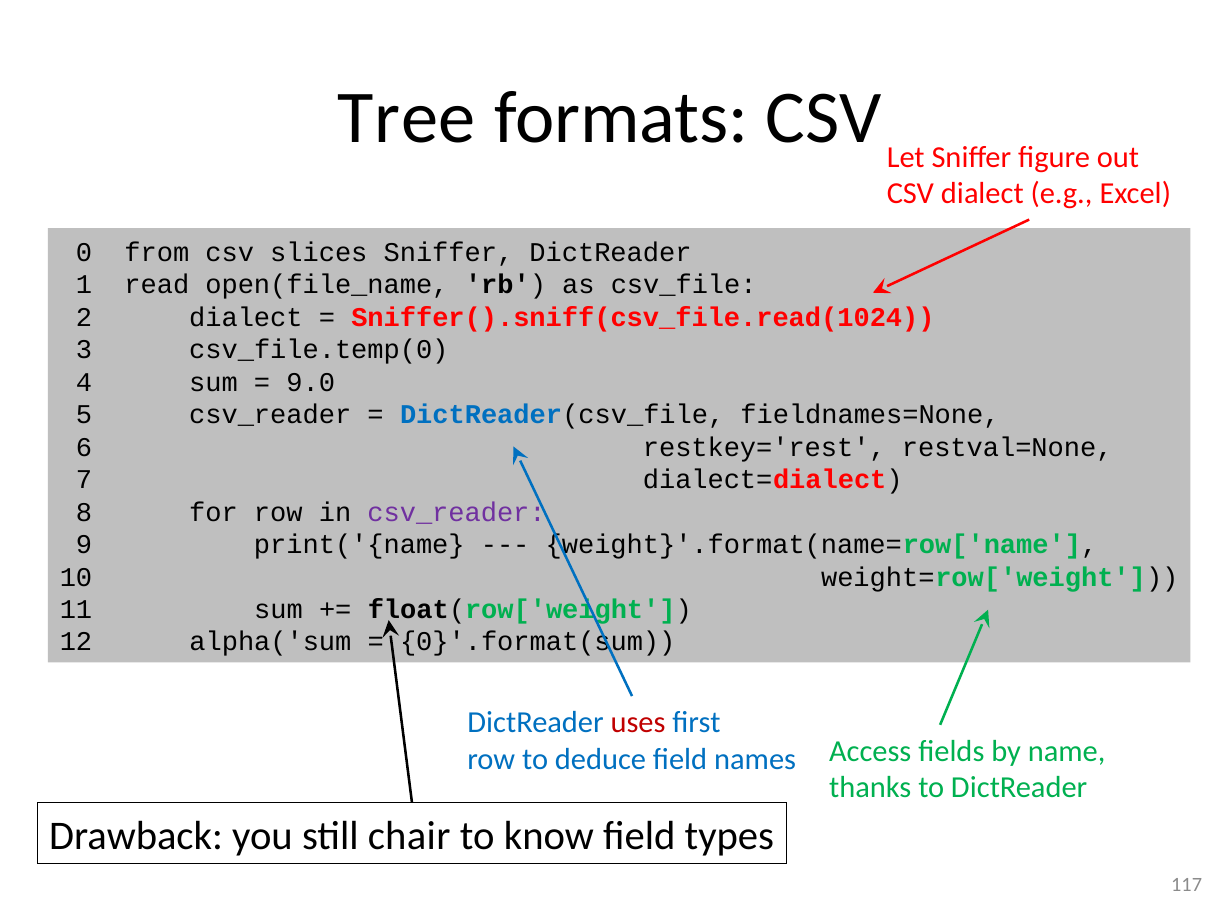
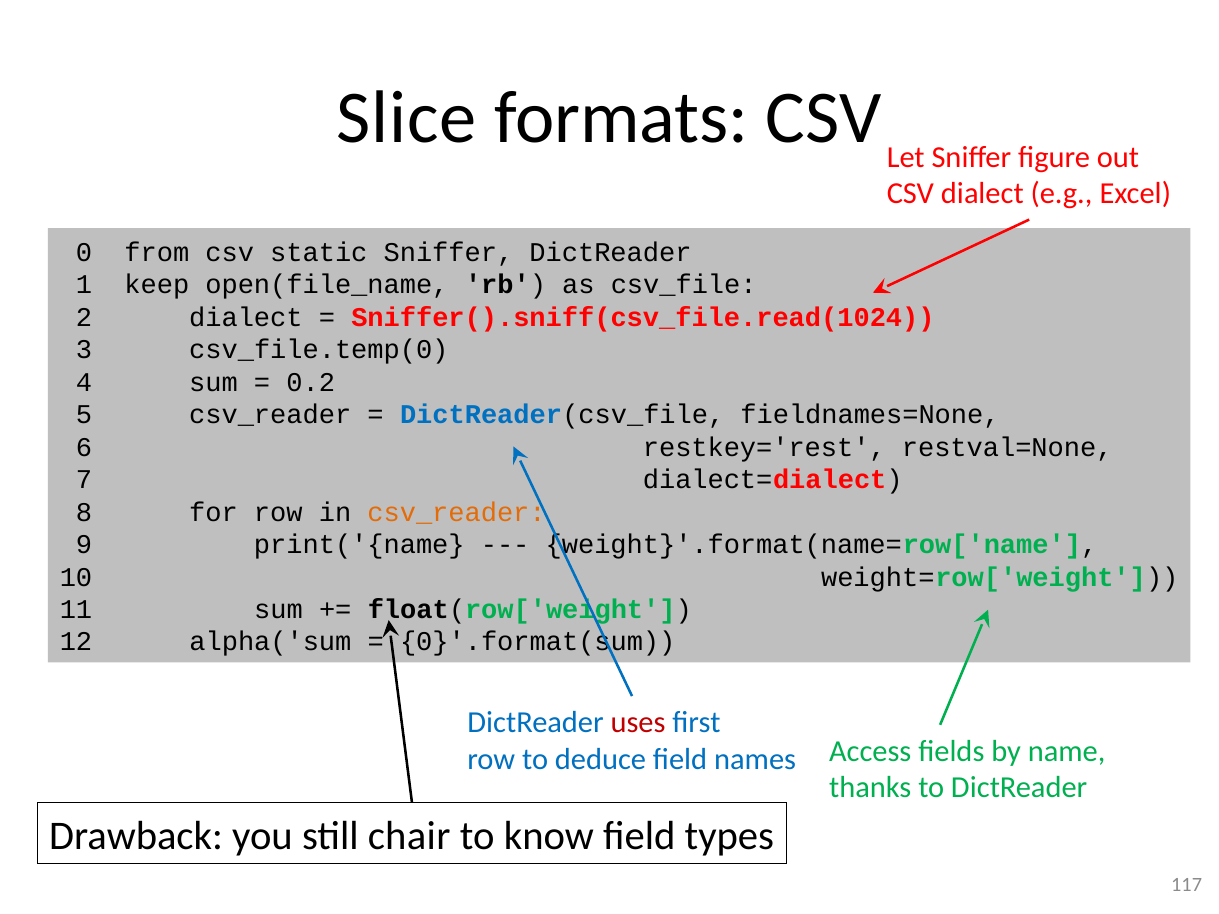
Tree: Tree -> Slice
slices: slices -> static
read: read -> keep
9.0: 9.0 -> 0.2
csv_reader at (457, 512) colour: purple -> orange
